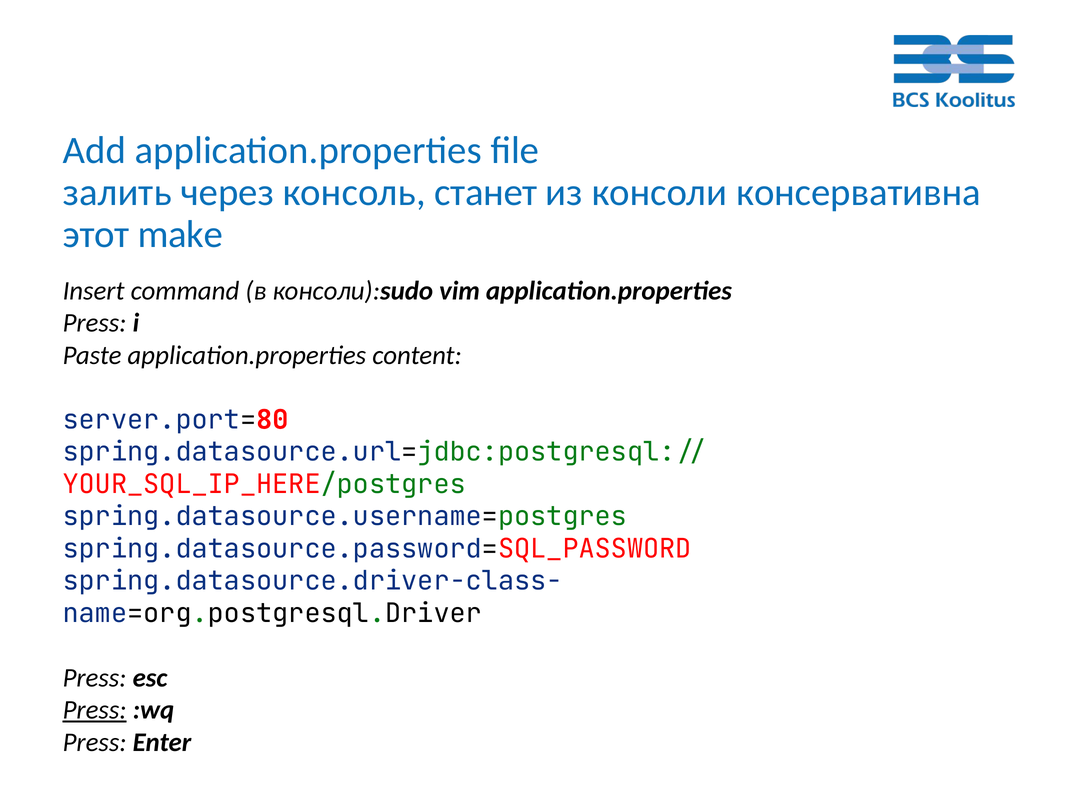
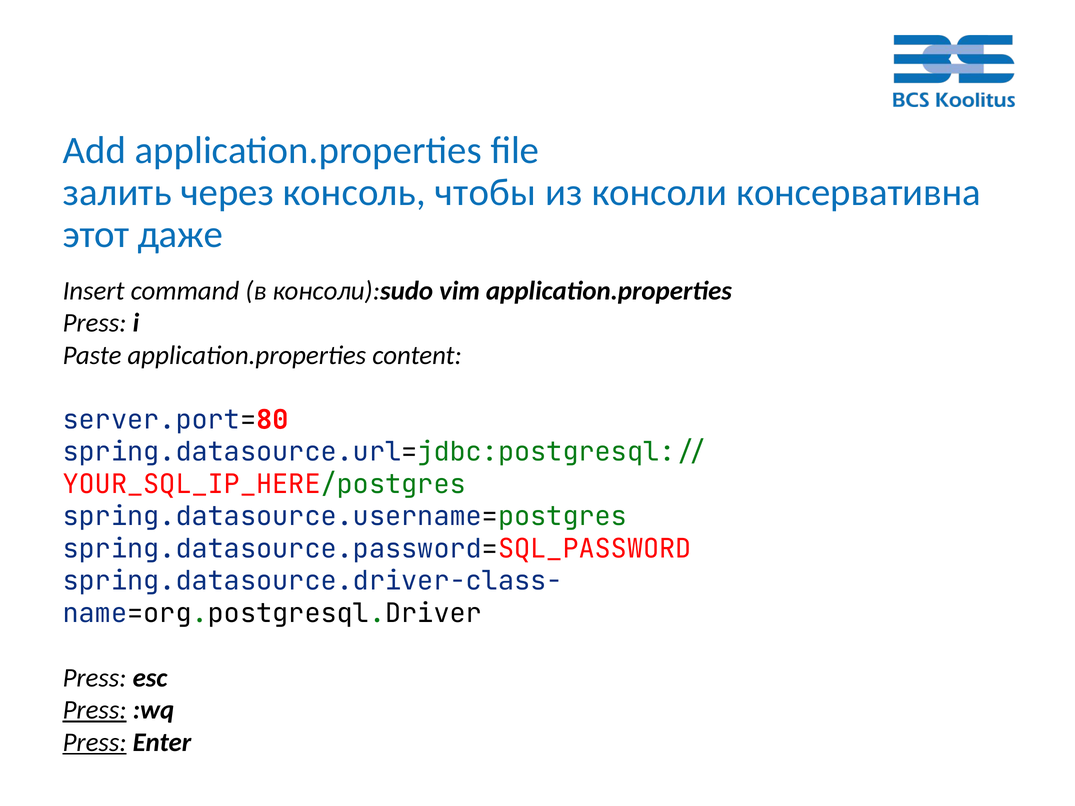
станет: станет -> чтобы
make: make -> даже
Press at (95, 742) underline: none -> present
